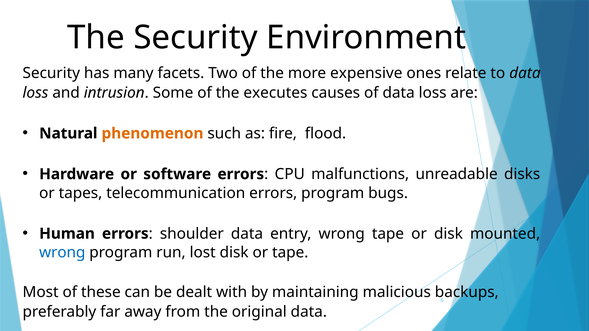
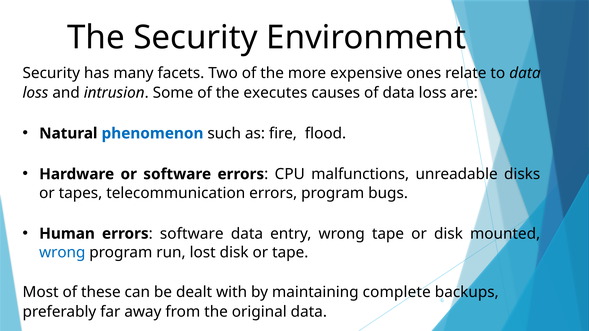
phenomenon colour: orange -> blue
shoulder at (192, 234): shoulder -> software
malicious: malicious -> complete
